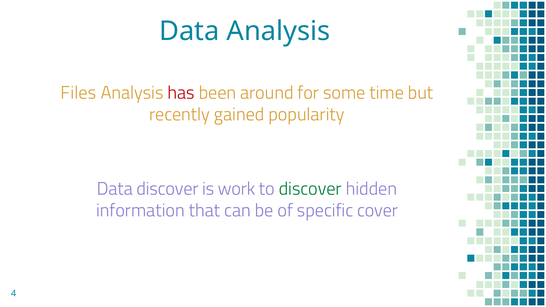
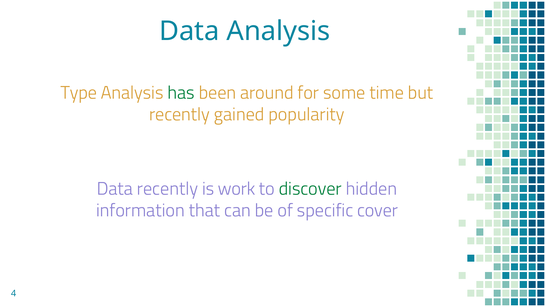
Files: Files -> Type
has colour: red -> green
Data discover: discover -> recently
